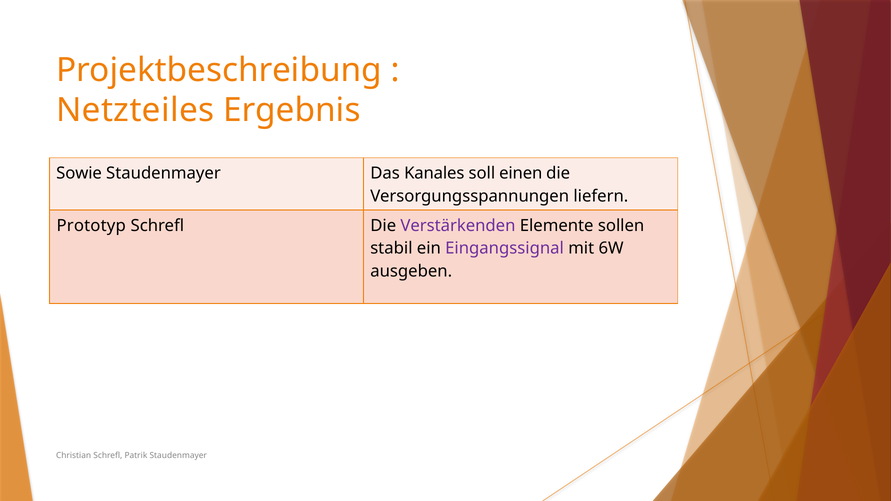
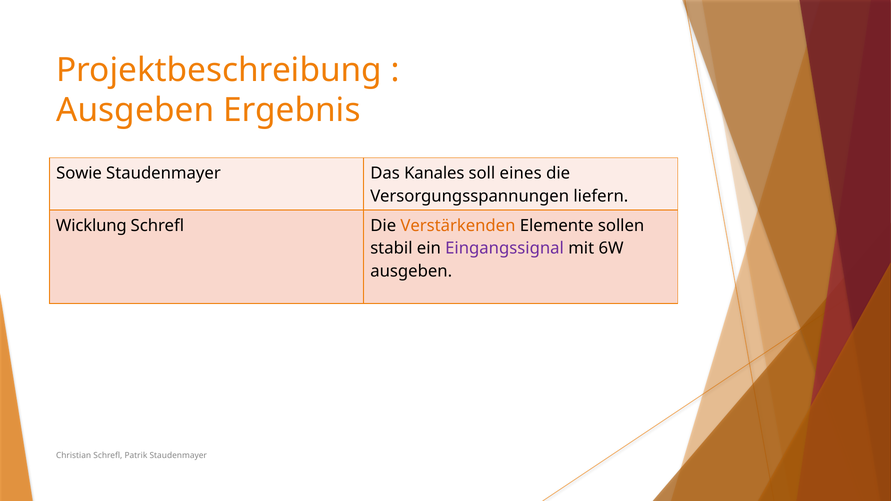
Netzteiles at (135, 110): Netzteiles -> Ausgeben
einen: einen -> eines
Prototyp: Prototyp -> Wicklung
Verstärkenden colour: purple -> orange
